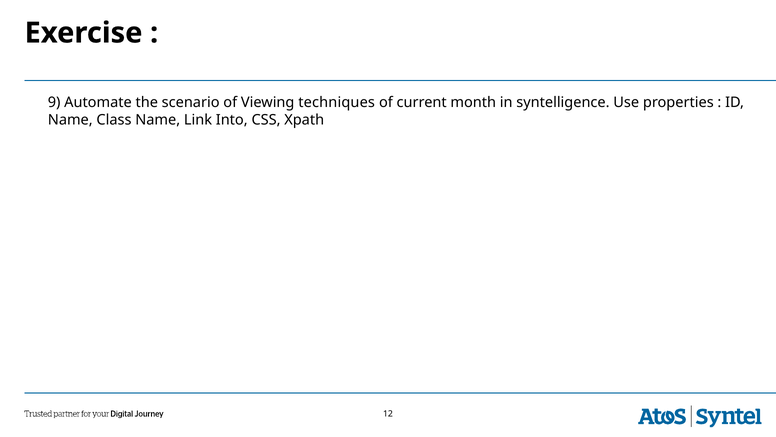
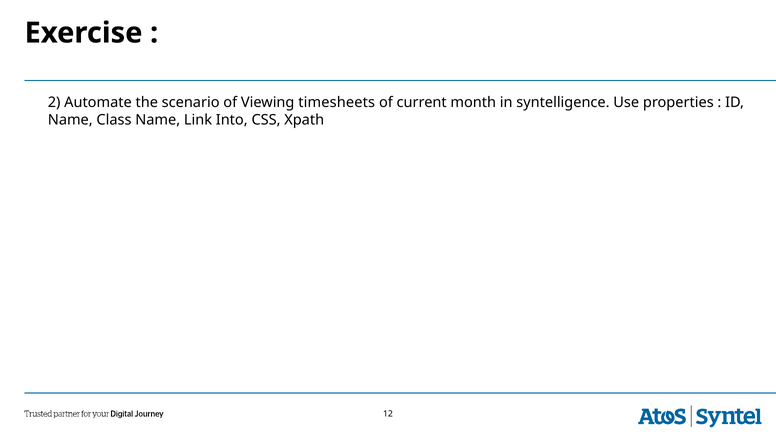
9: 9 -> 2
techniques: techniques -> timesheets
